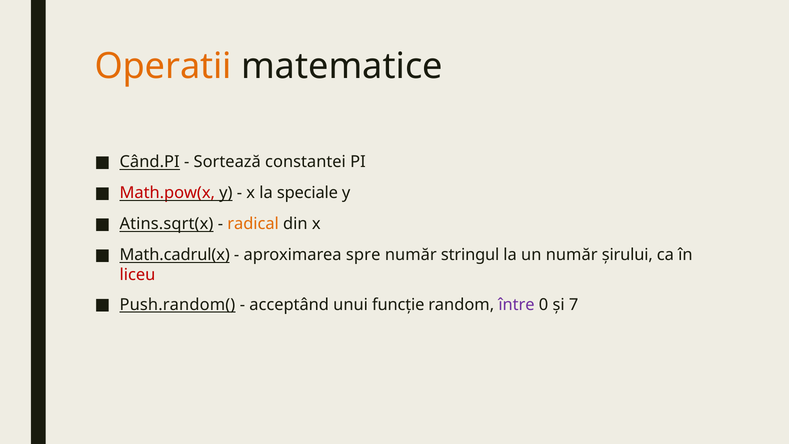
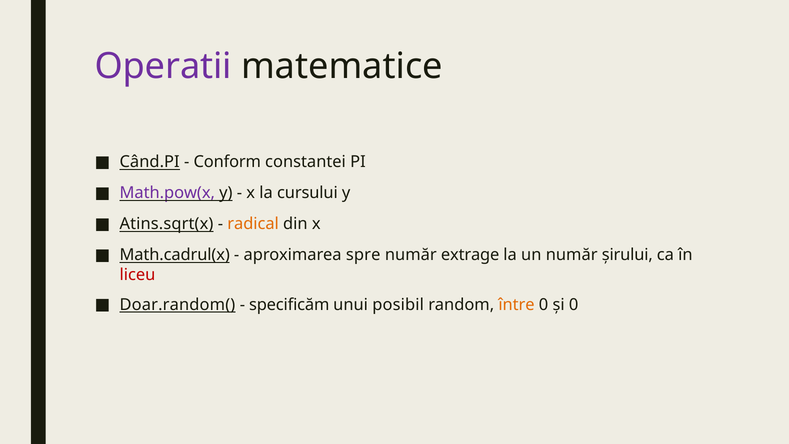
Operatii colour: orange -> purple
Sortează: Sortează -> Conform
Math.pow(x colour: red -> purple
speciale: speciale -> cursului
stringul: stringul -> extrage
Push.random(: Push.random( -> Doar.random(
acceptând: acceptând -> specificăm
funcție: funcție -> posibil
între colour: purple -> orange
și 7: 7 -> 0
